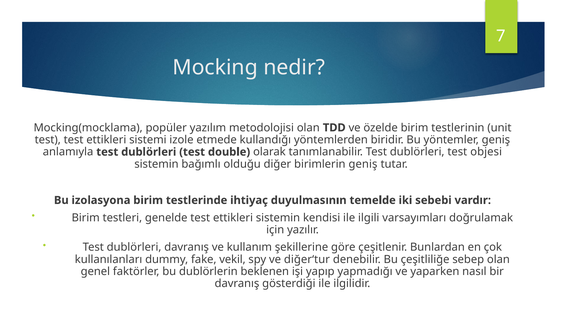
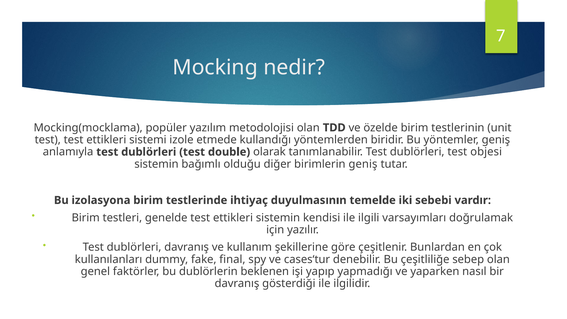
vekil: vekil -> final
diğer‘tur: diğer‘tur -> cases‘tur
